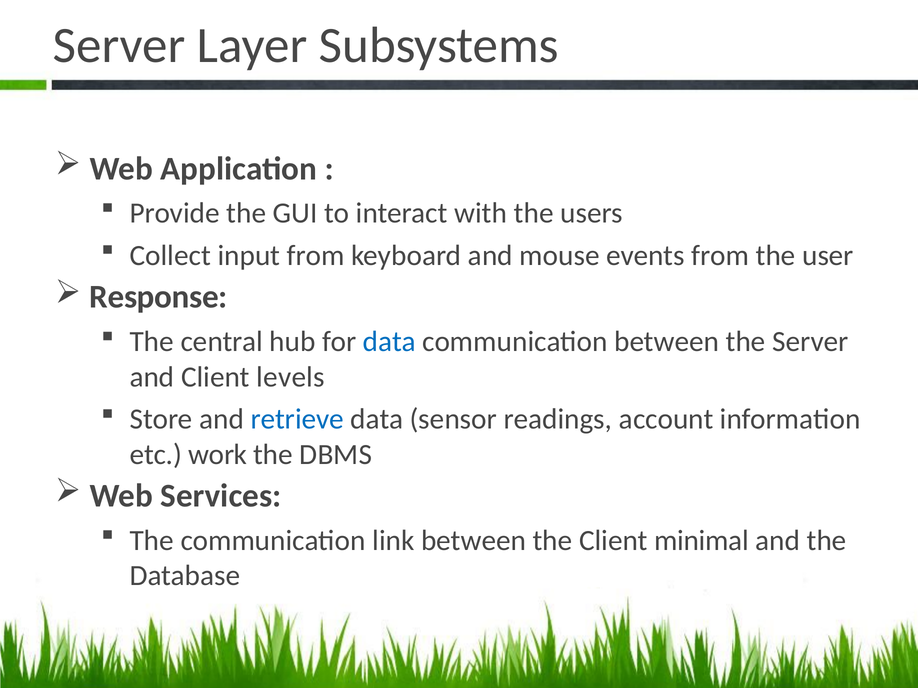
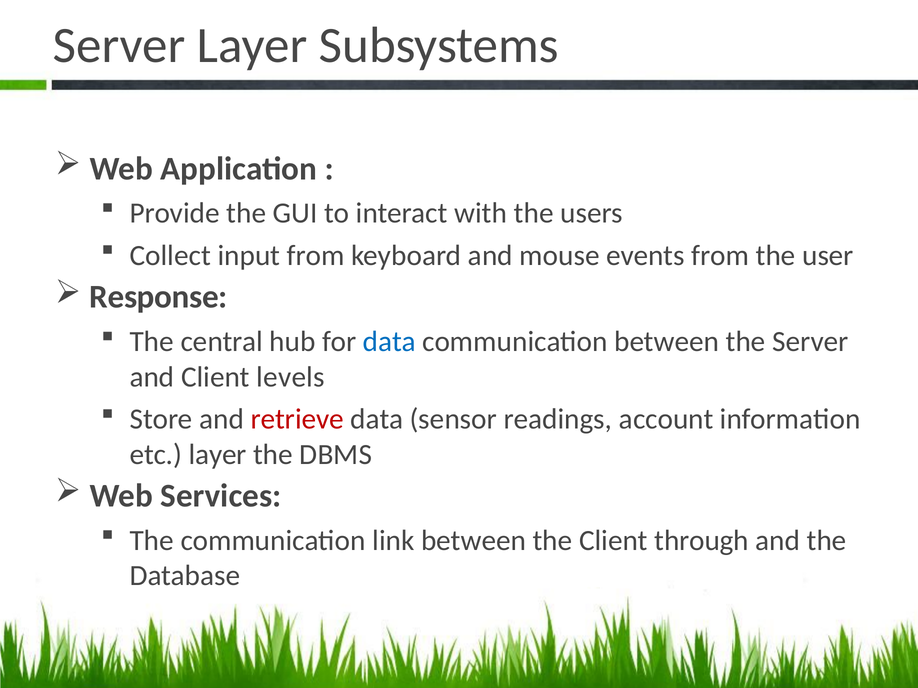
retrieve colour: blue -> red
etc work: work -> layer
minimal: minimal -> through
